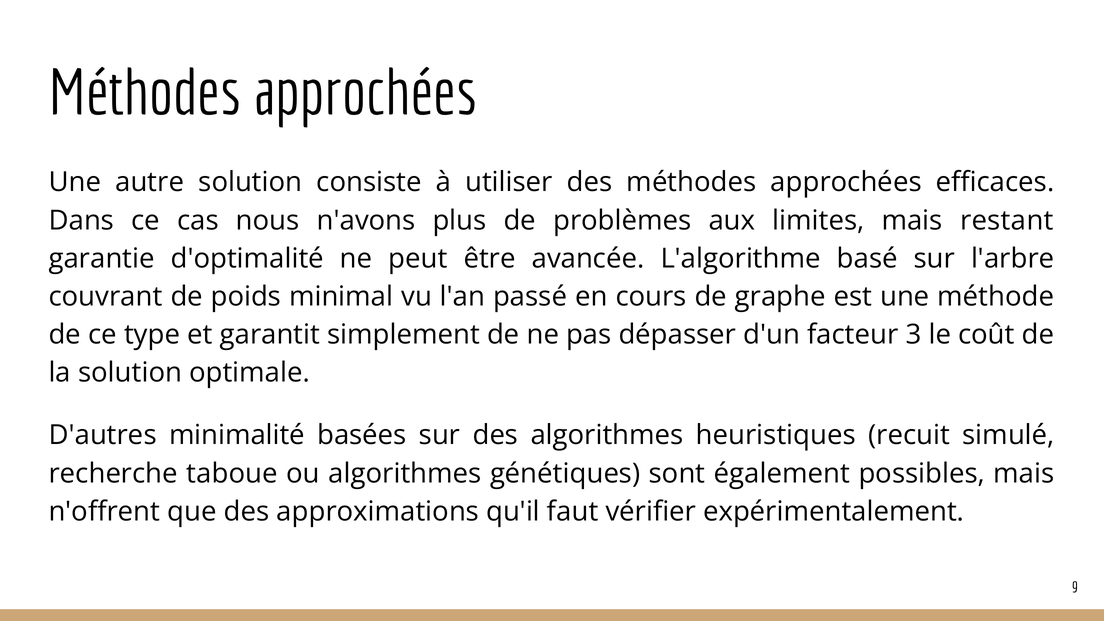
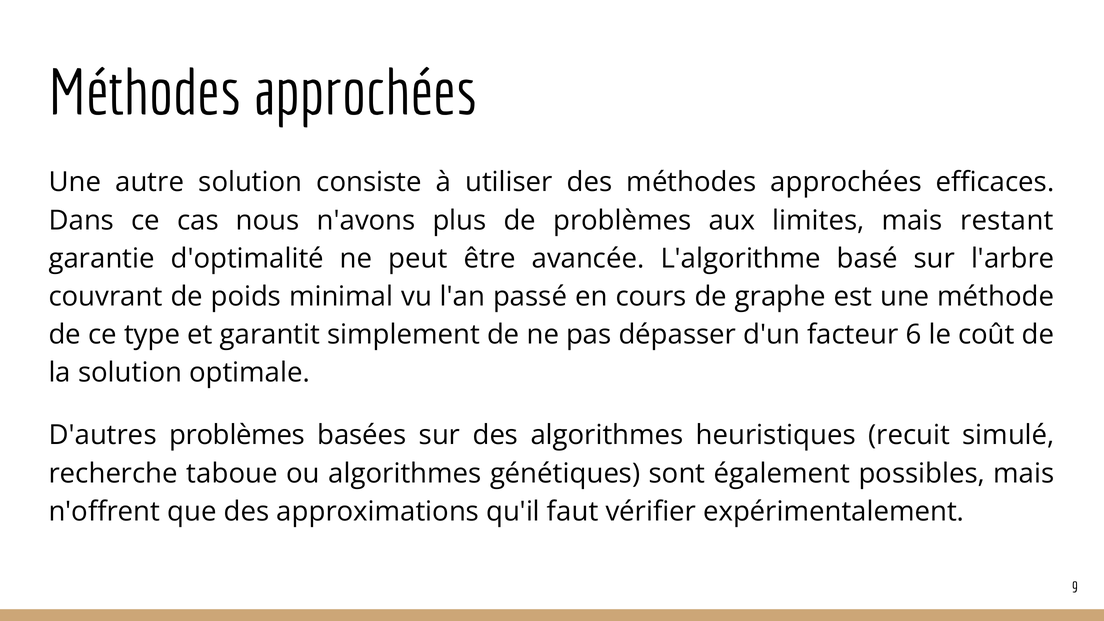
3: 3 -> 6
D'autres minimalité: minimalité -> problèmes
